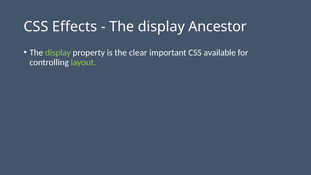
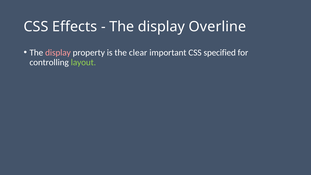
Ancestor: Ancestor -> Overline
display at (58, 53) colour: light green -> pink
available: available -> specified
